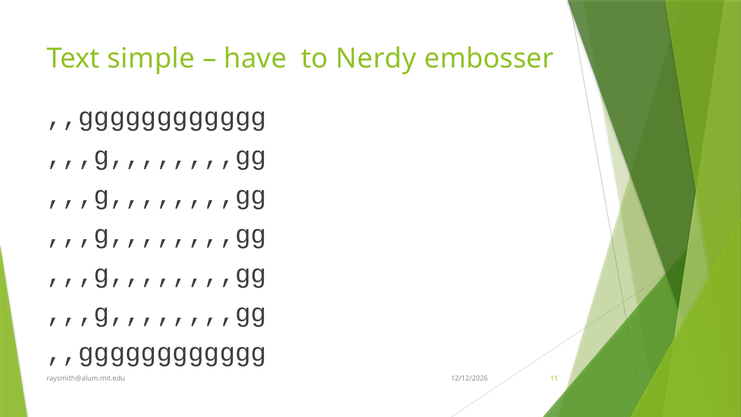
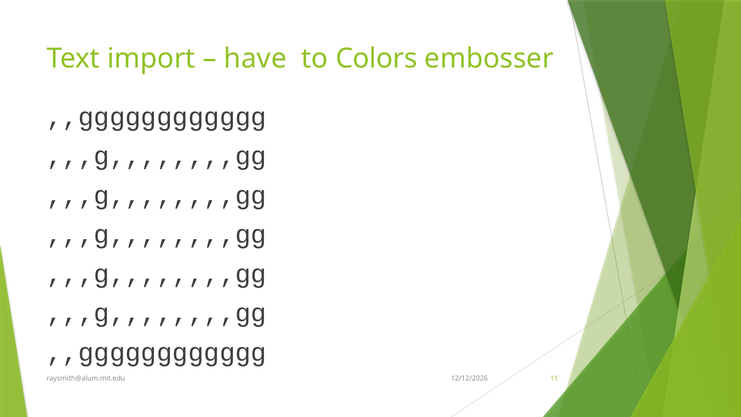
simple: simple -> import
Nerdy: Nerdy -> Colors
